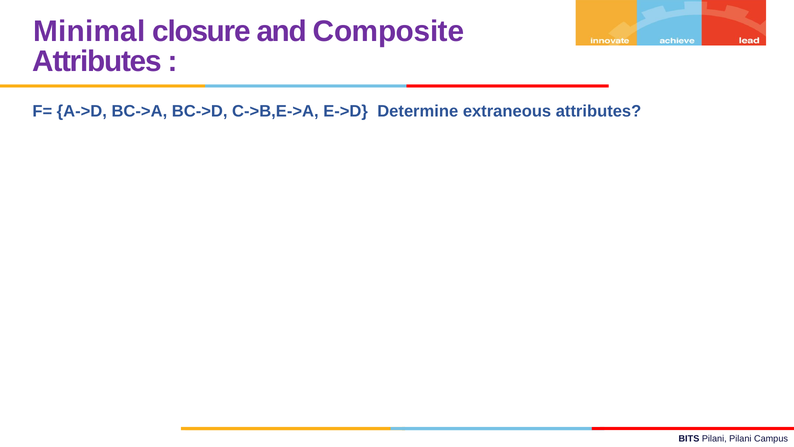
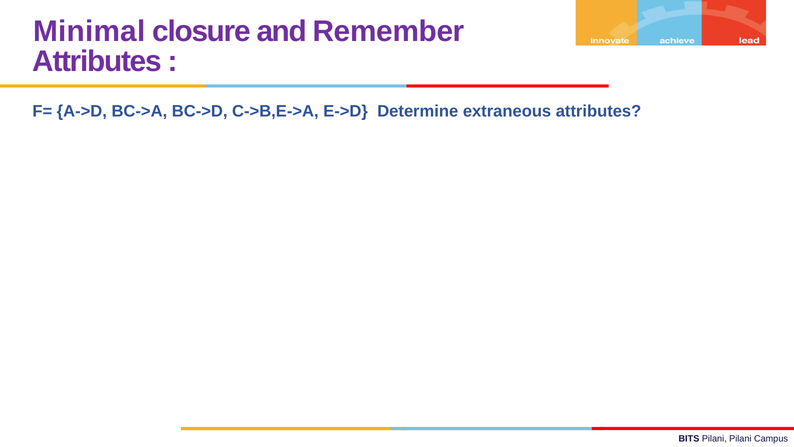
Composite: Composite -> Remember
